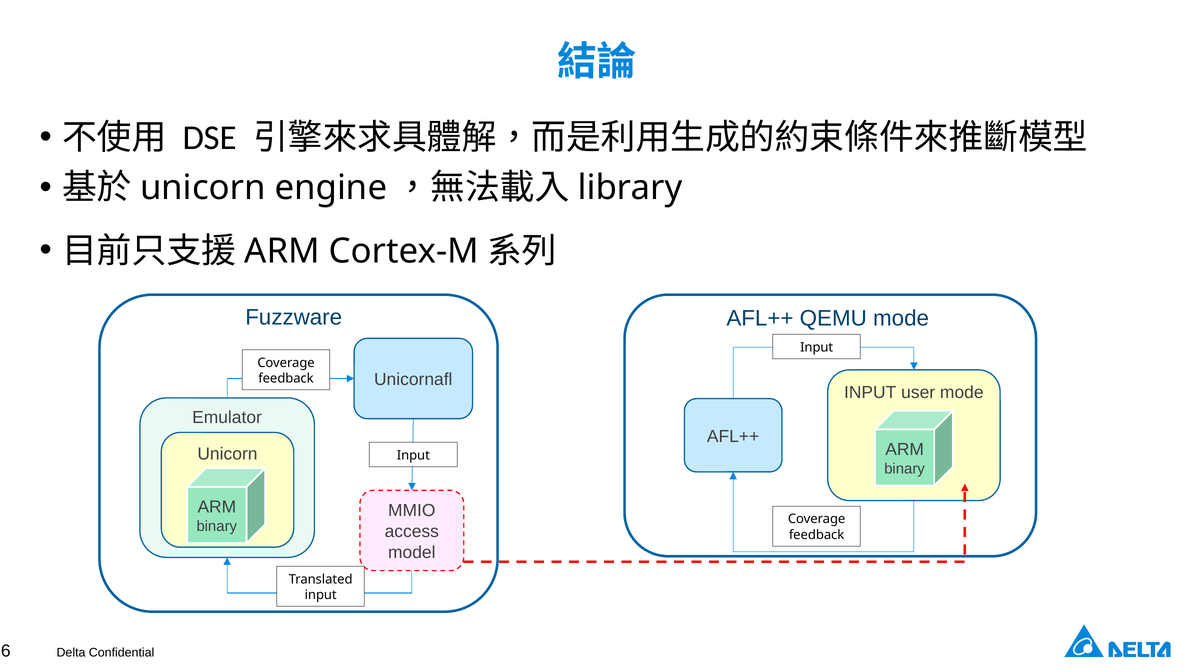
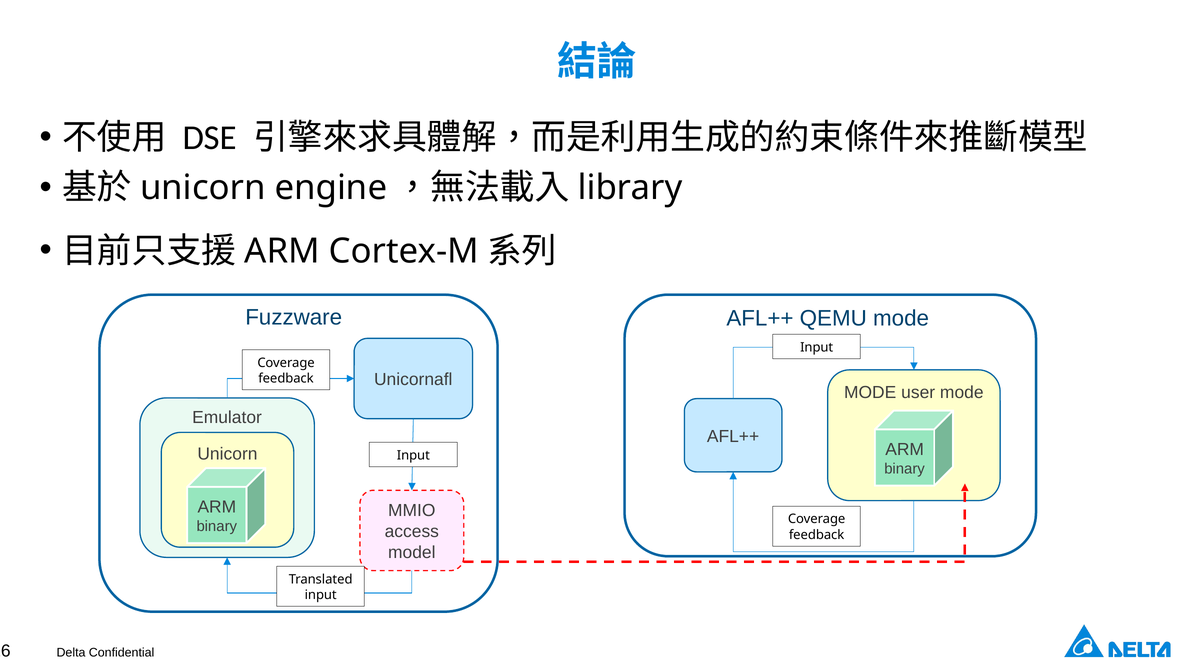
INPUT at (870, 392): INPUT -> MODE
